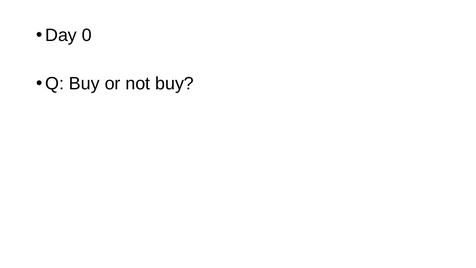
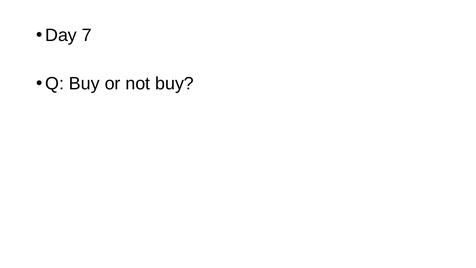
0: 0 -> 7
